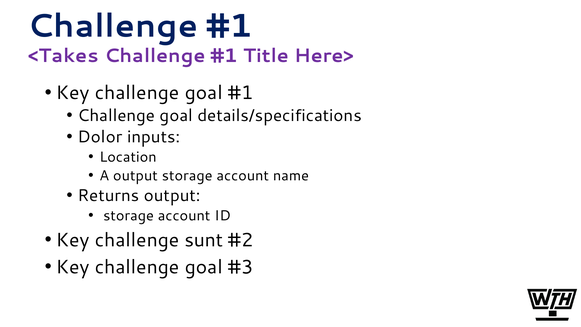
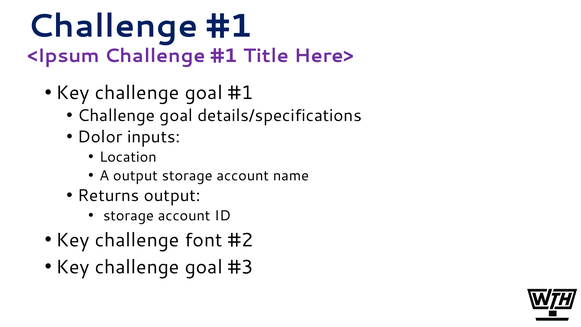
<Takes: <Takes -> <Ipsum
sunt: sunt -> font
